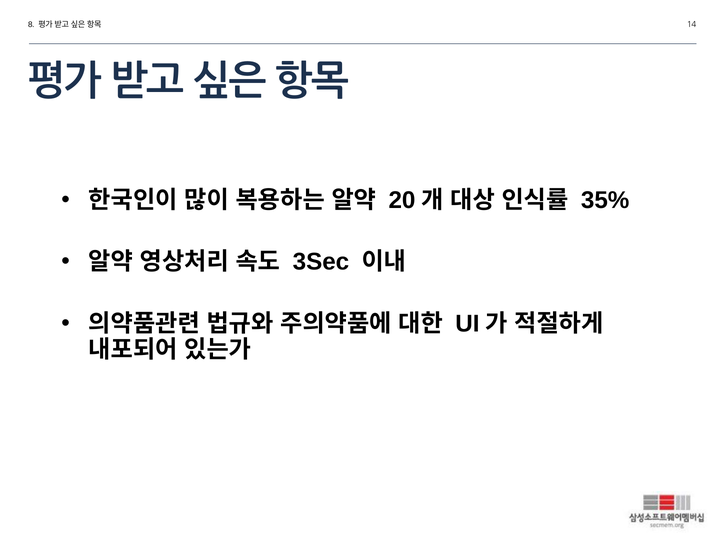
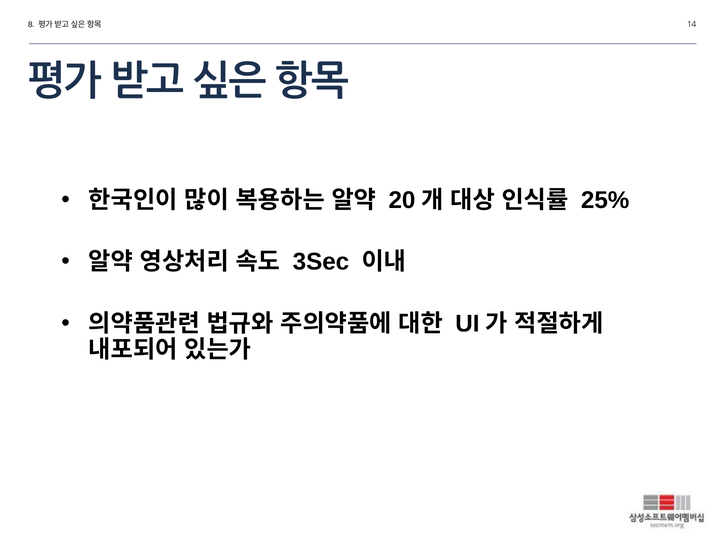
35%: 35% -> 25%
